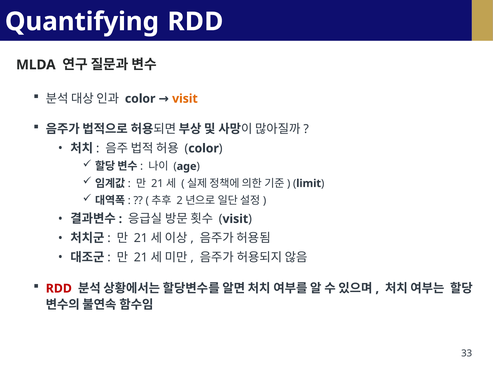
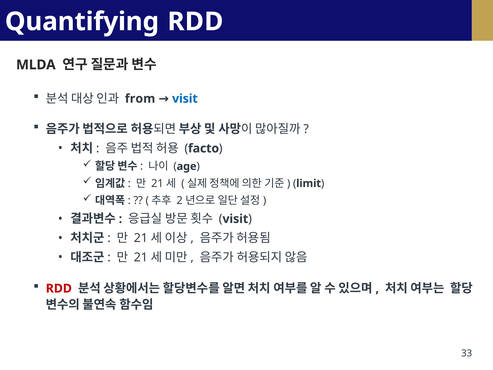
color at (140, 99): color -> from
visit at (185, 99) colour: orange -> blue
color at (204, 148): color -> facto
